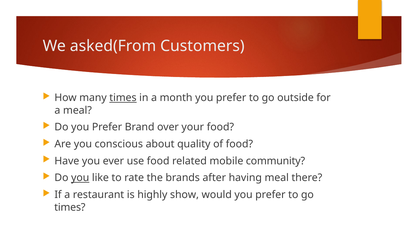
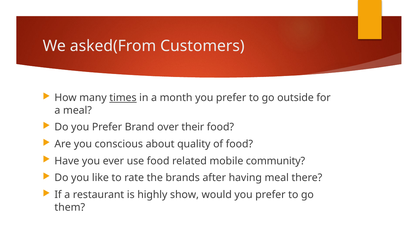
your: your -> their
you at (80, 178) underline: present -> none
times at (70, 207): times -> them
